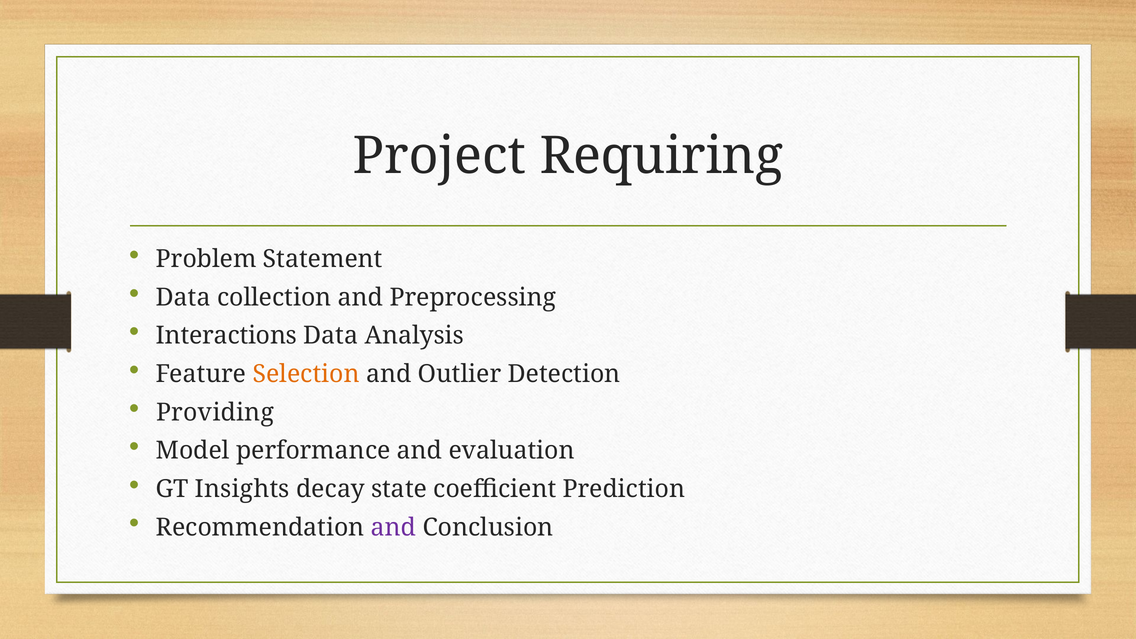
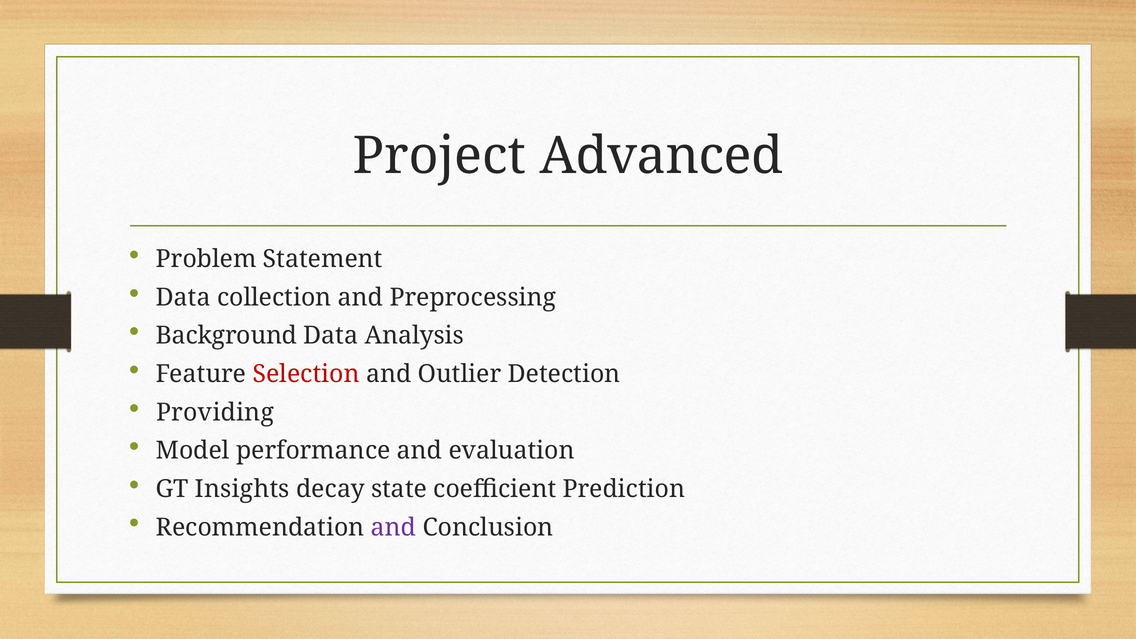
Requiring: Requiring -> Advanced
Interactions: Interactions -> Background
Selection colour: orange -> red
